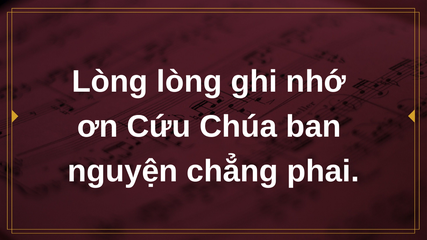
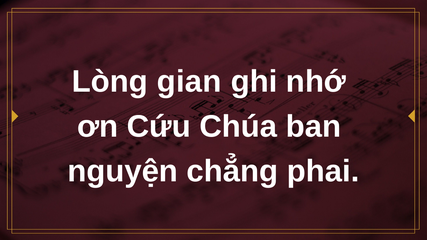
Lòng lòng: lòng -> gian
